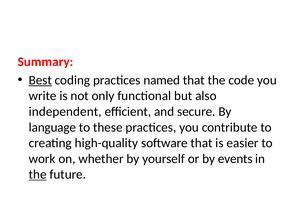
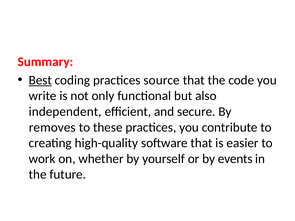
named: named -> source
language: language -> removes
the at (38, 175) underline: present -> none
